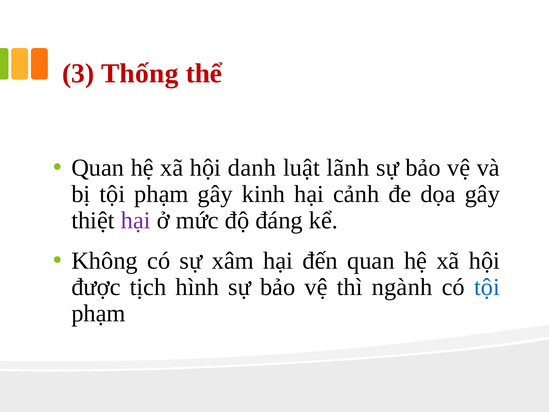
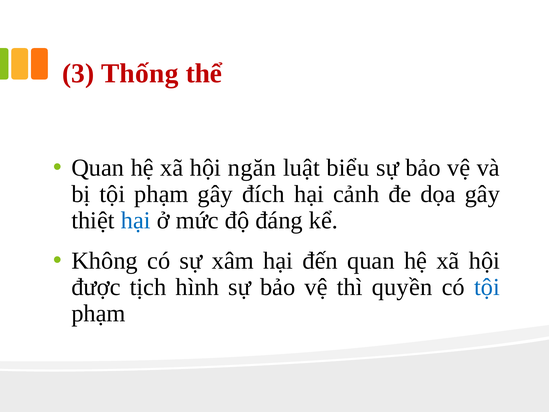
danh: danh -> ngăn
lãnh: lãnh -> biểu
kinh: kinh -> đích
hại at (136, 220) colour: purple -> blue
ngành: ngành -> quyền
